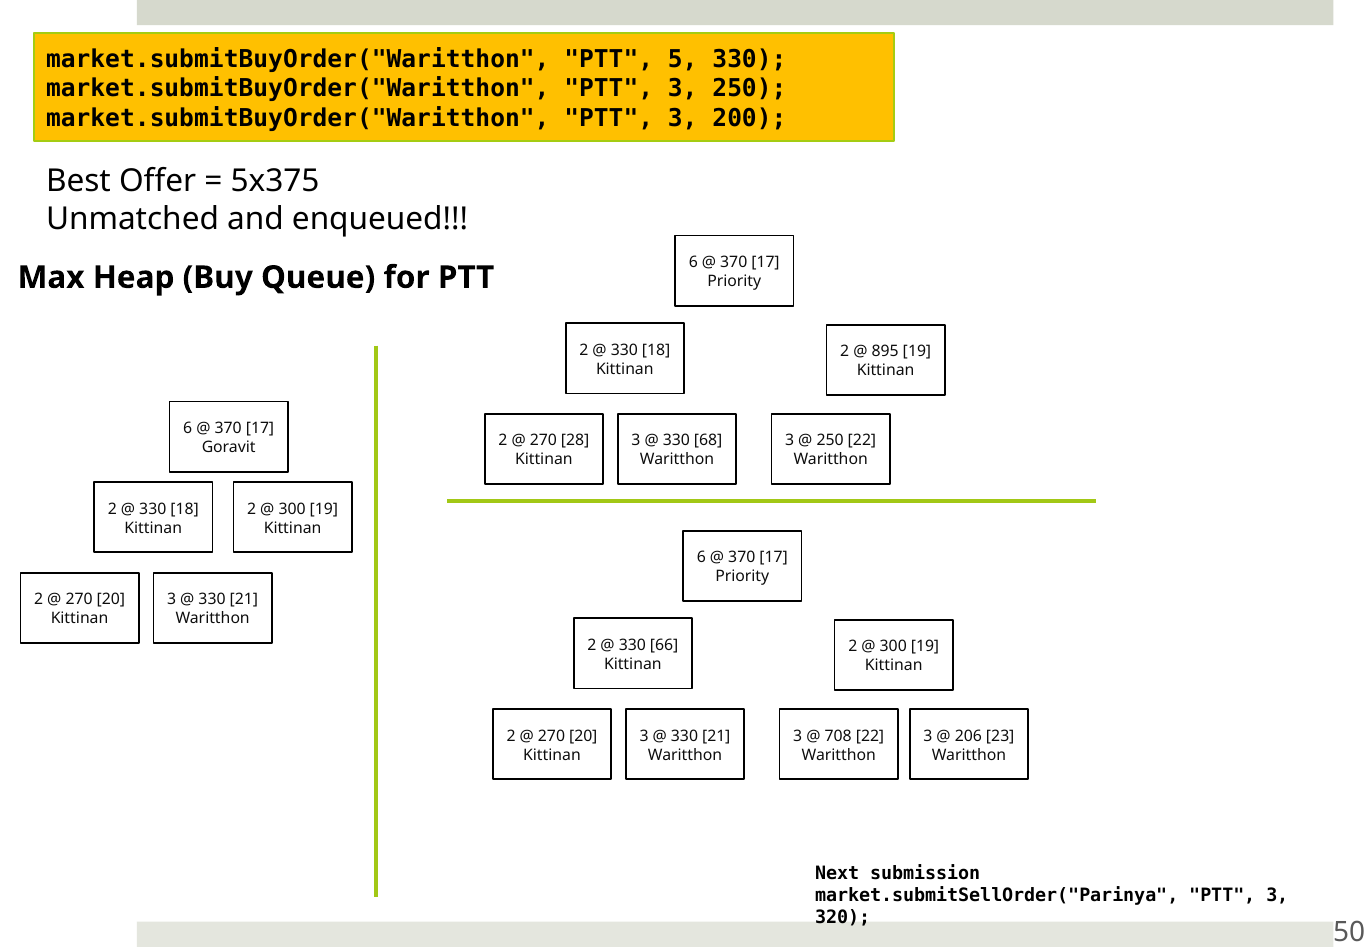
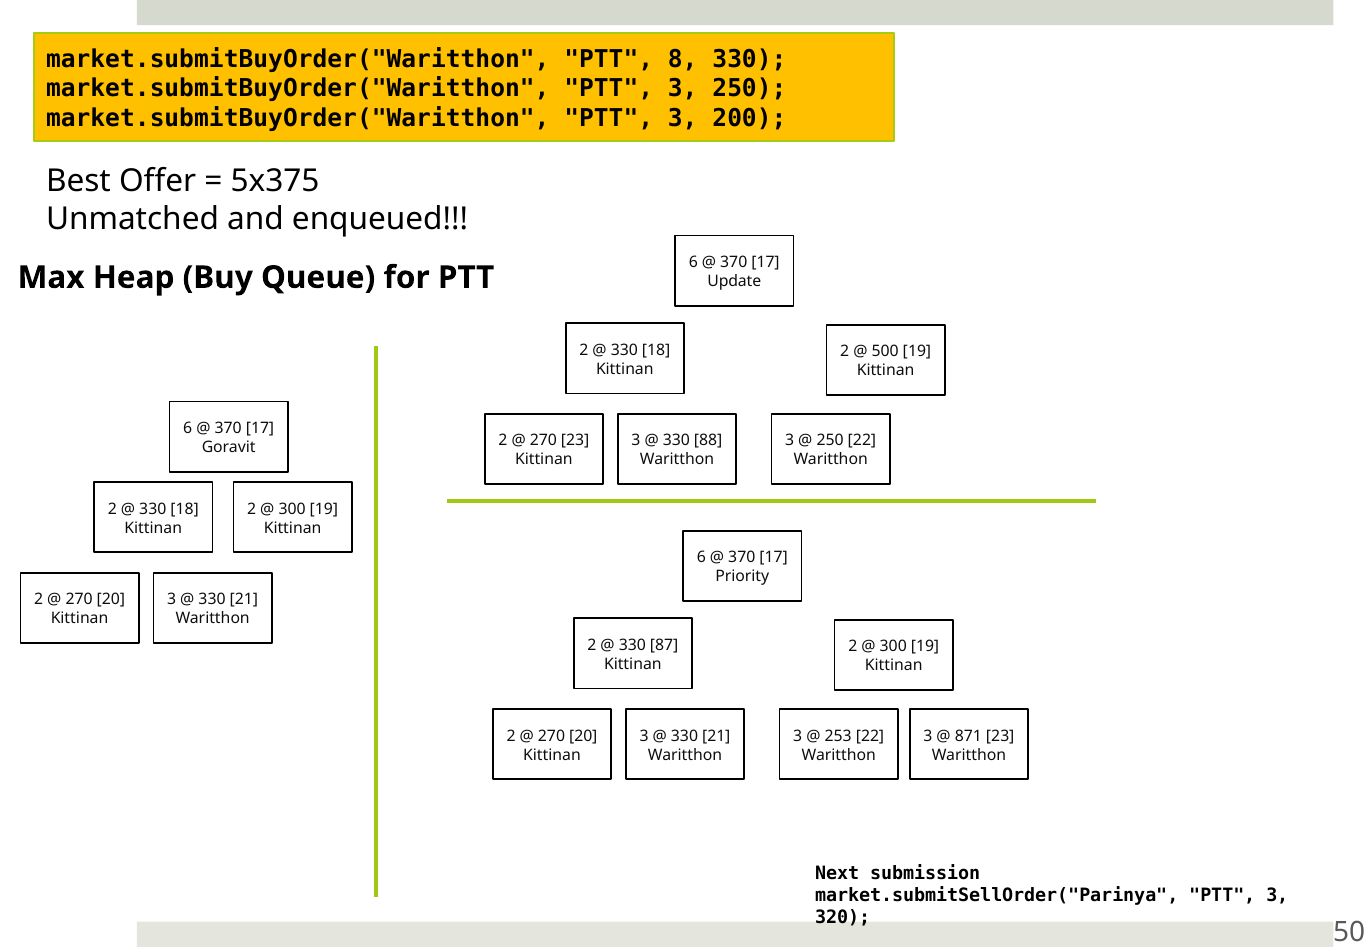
5: 5 -> 8
Priority at (734, 281): Priority -> Update
895: 895 -> 500
270 28: 28 -> 23
68: 68 -> 88
66: 66 -> 87
708: 708 -> 253
206: 206 -> 871
